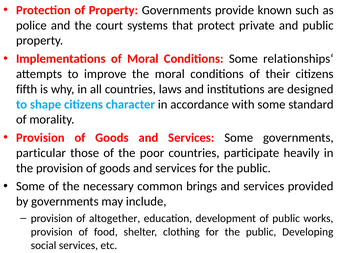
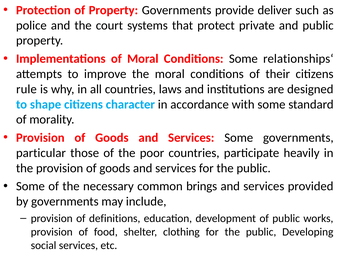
known: known -> deliver
fifth: fifth -> rule
altogether: altogether -> definitions
